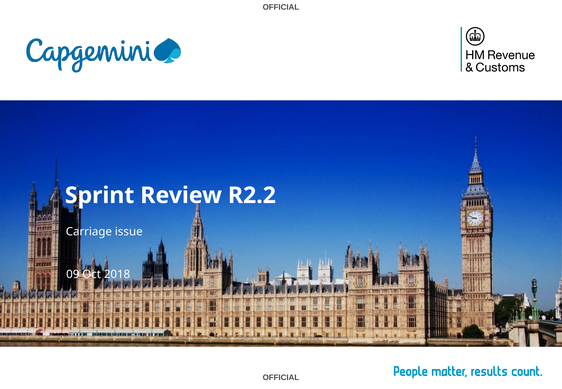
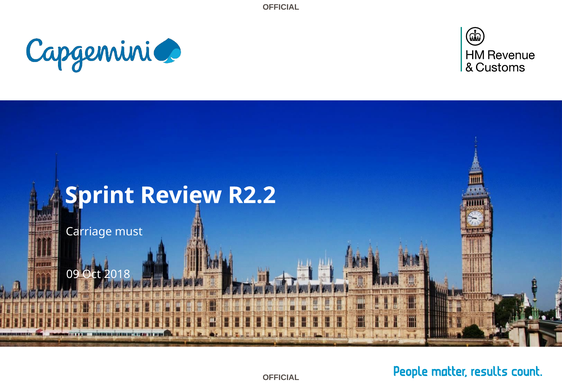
issue: issue -> must
